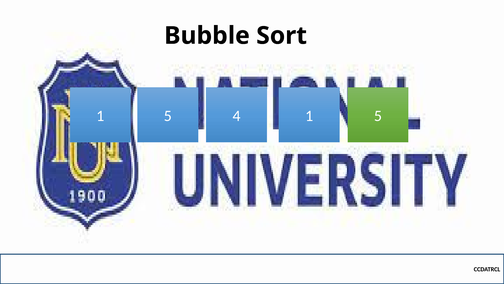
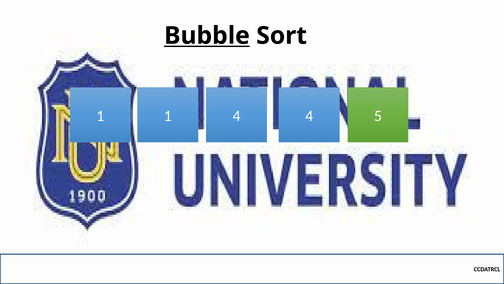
Bubble underline: none -> present
5 at (168, 116): 5 -> 1
4 1: 1 -> 4
